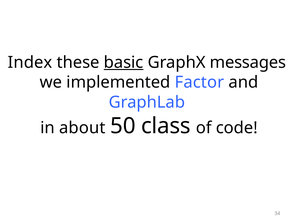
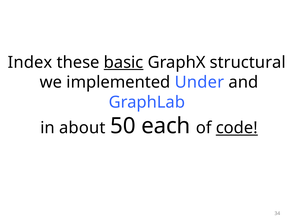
messages: messages -> structural
Factor: Factor -> Under
class: class -> each
code underline: none -> present
